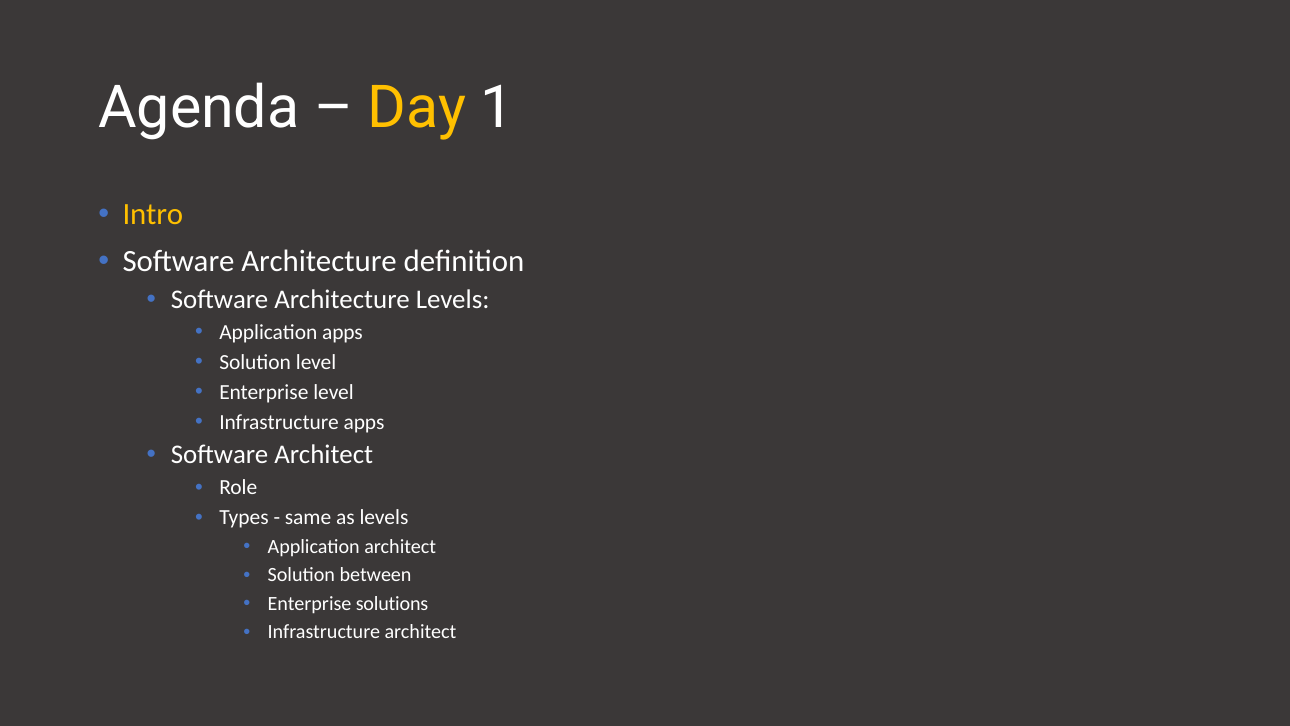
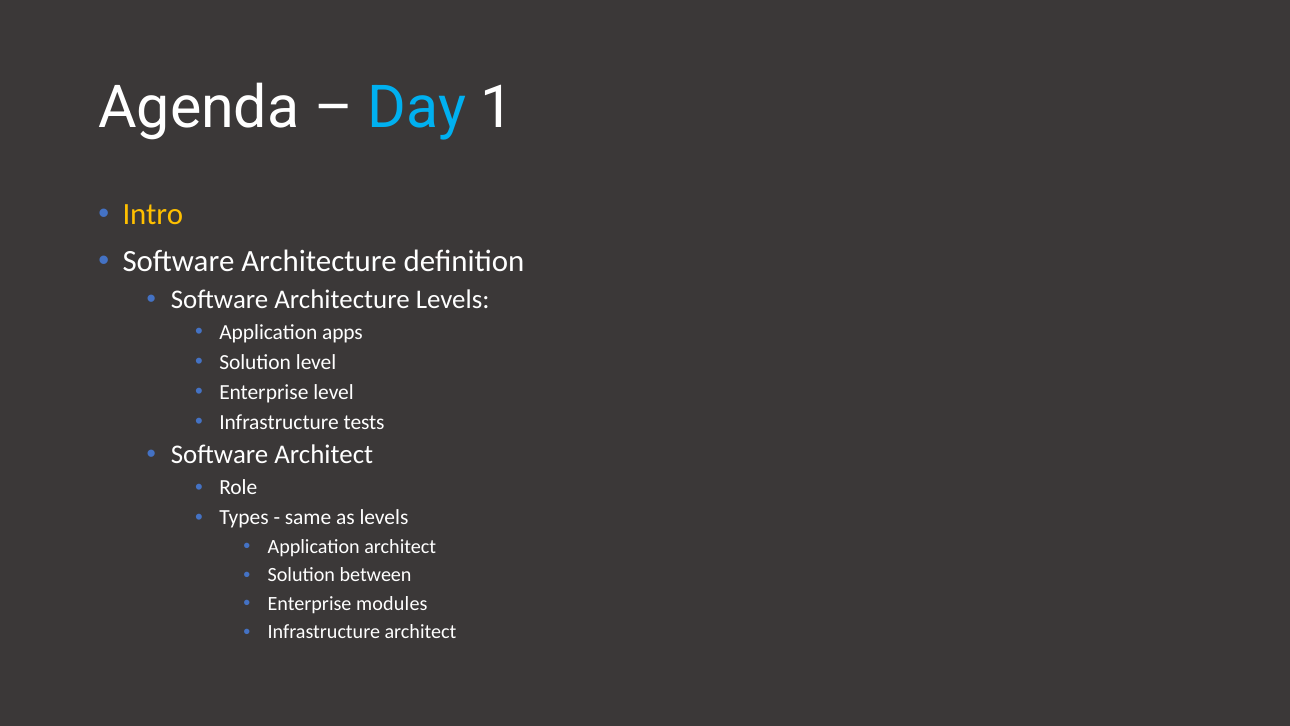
Day colour: yellow -> light blue
Infrastructure apps: apps -> tests
solutions: solutions -> modules
